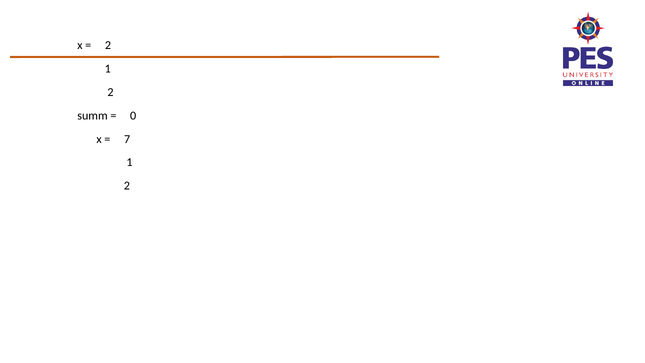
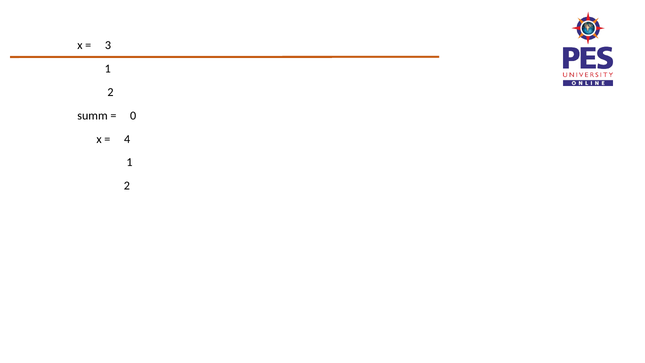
2 at (108, 45): 2 -> 3
7: 7 -> 4
